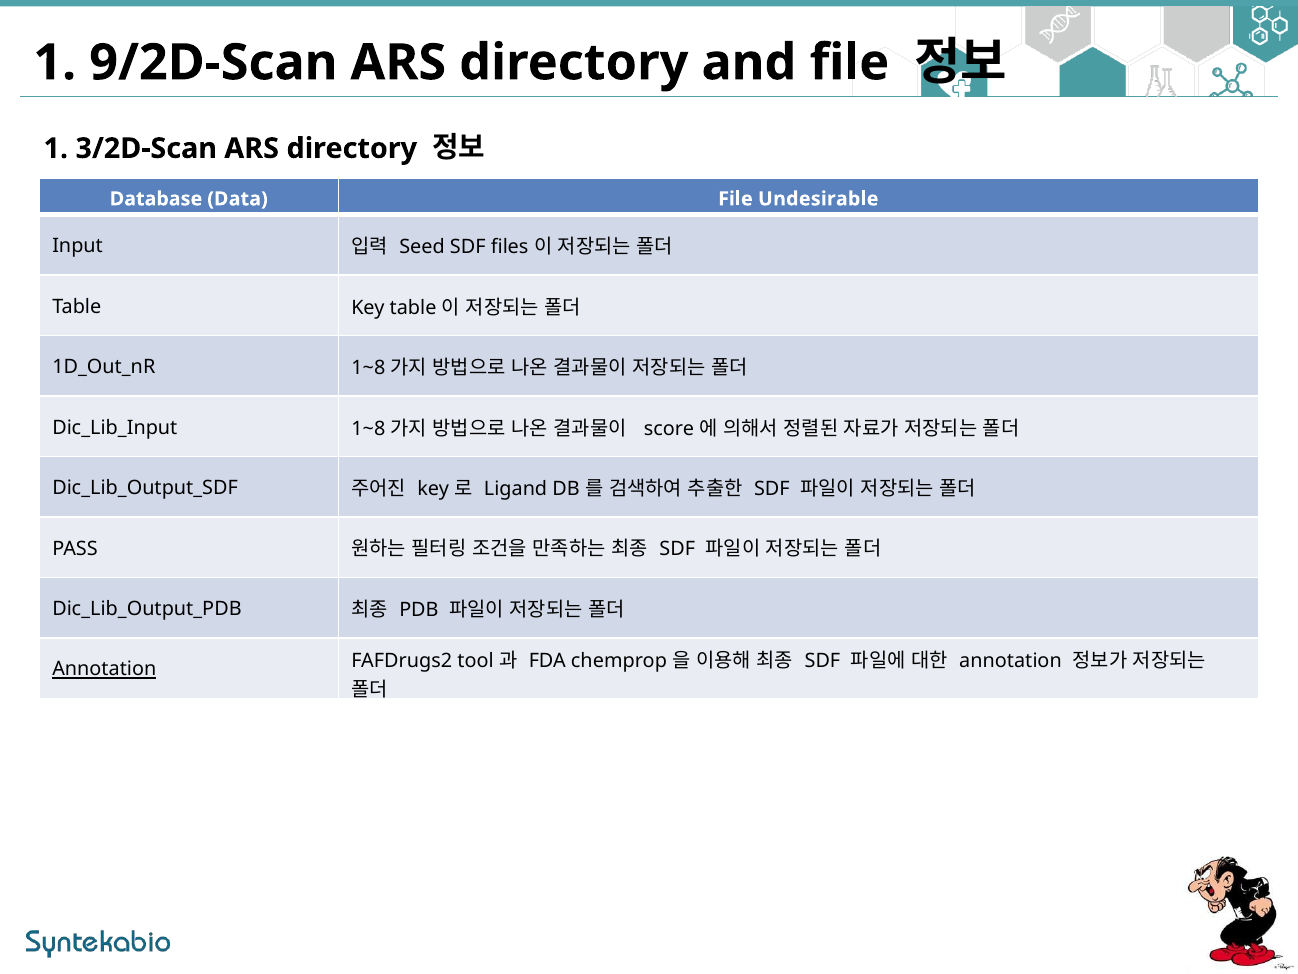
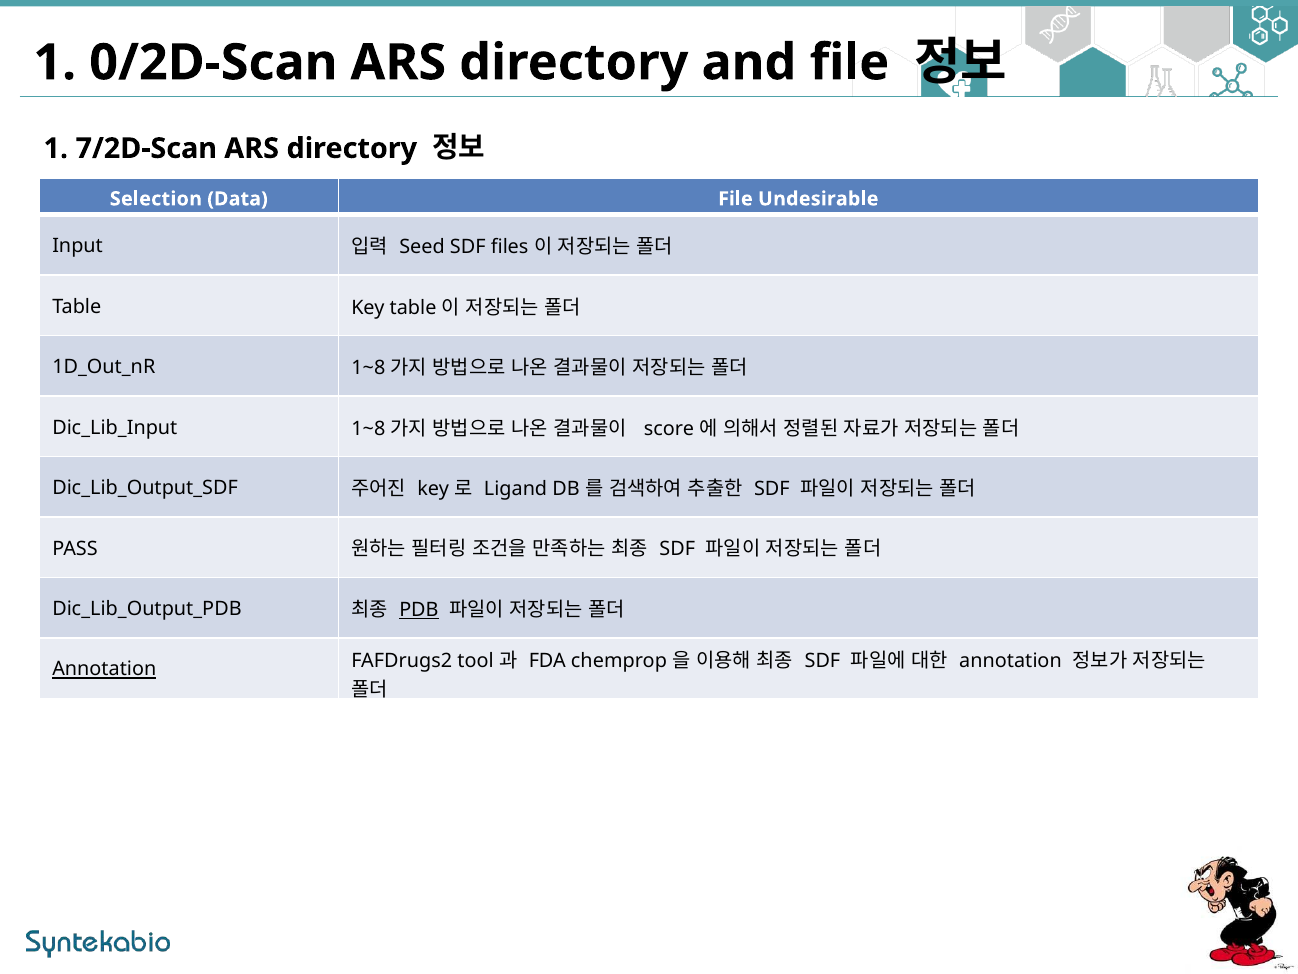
9/2D-Scan: 9/2D-Scan -> 0/2D-Scan
3/2D-Scan: 3/2D-Scan -> 7/2D-Scan
Database: Database -> Selection
PDB underline: none -> present
